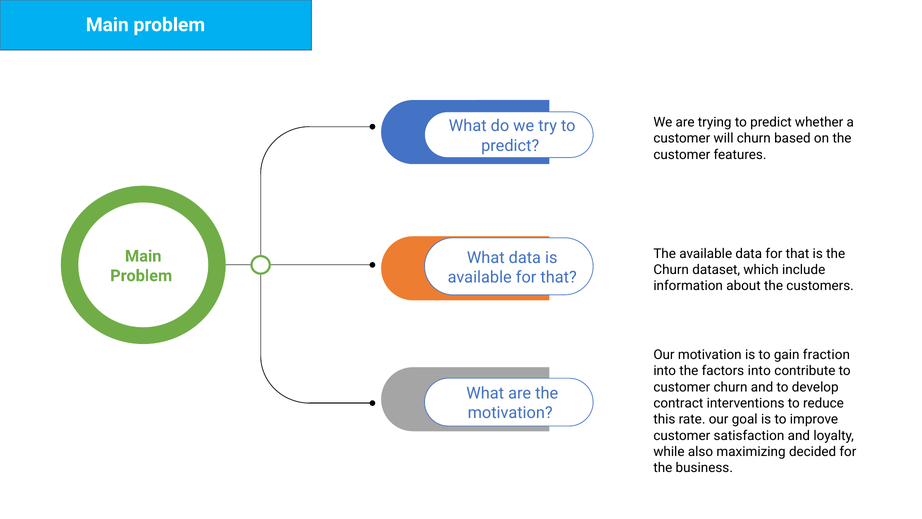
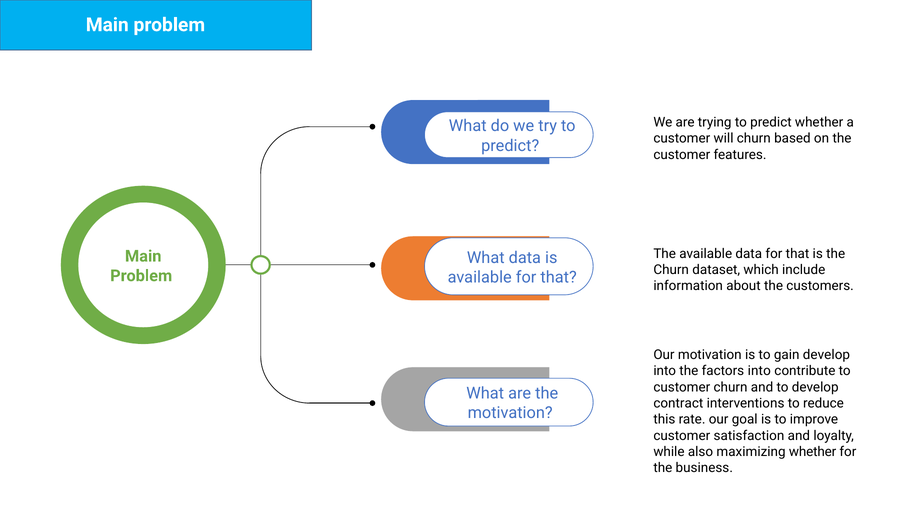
gain fraction: fraction -> develop
maximizing decided: decided -> whether
